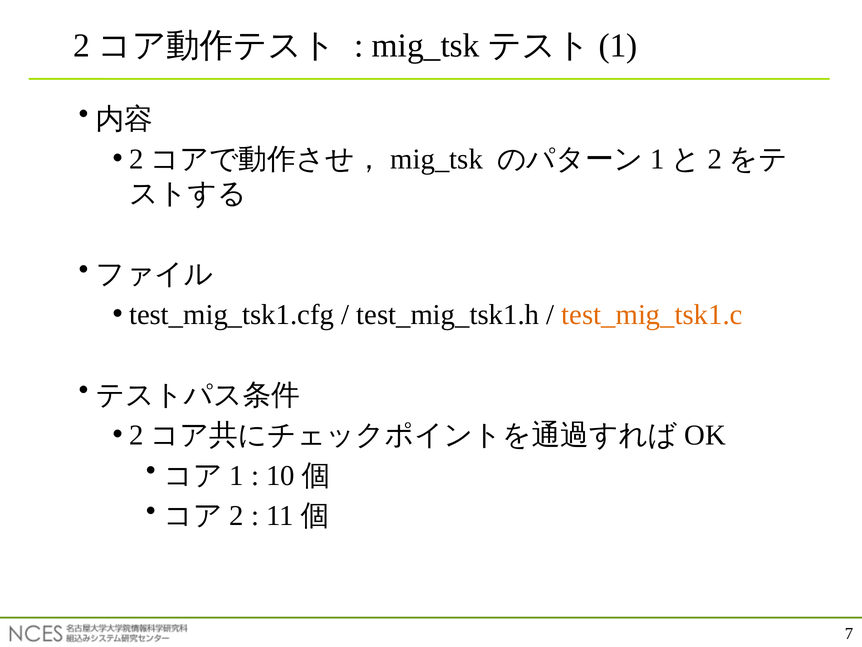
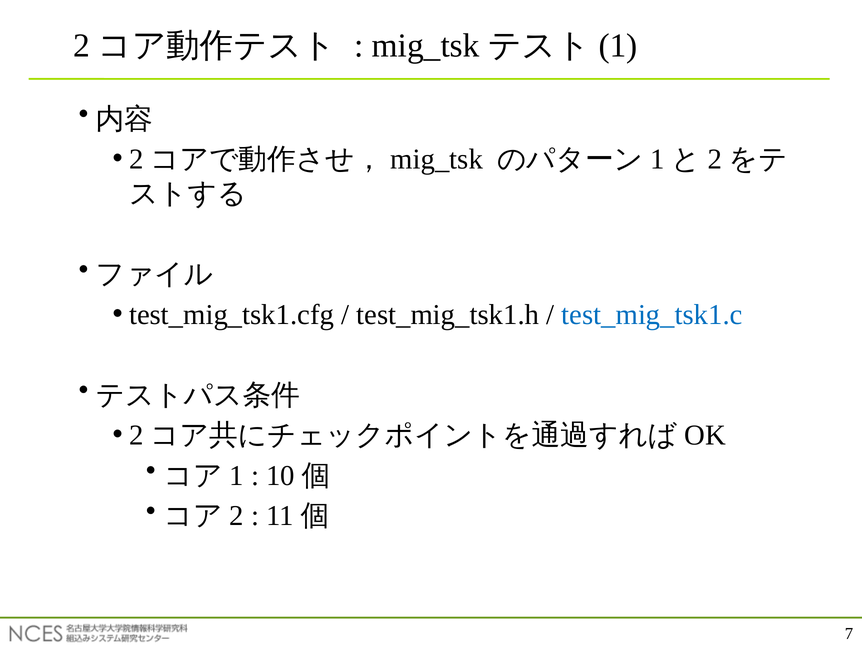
test_mig_tsk1.c colour: orange -> blue
